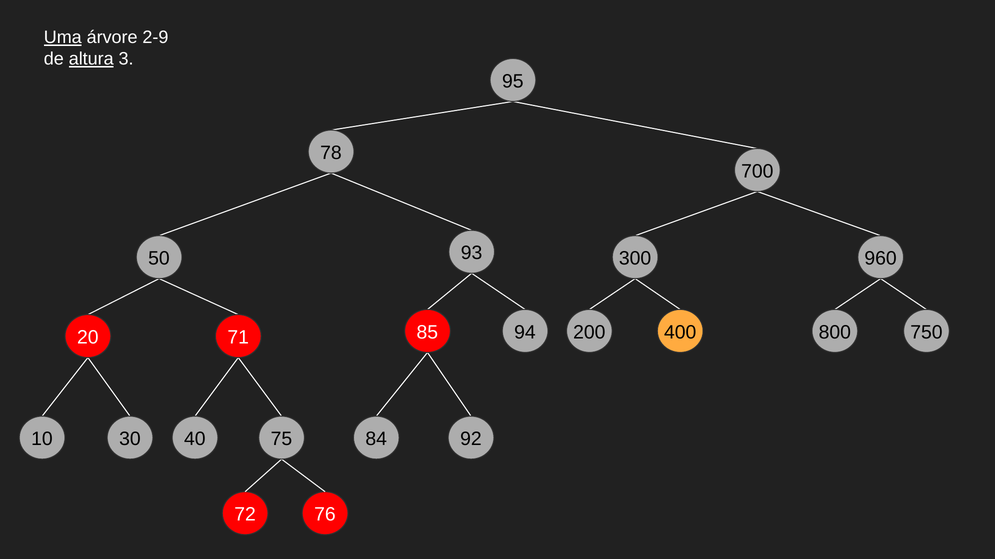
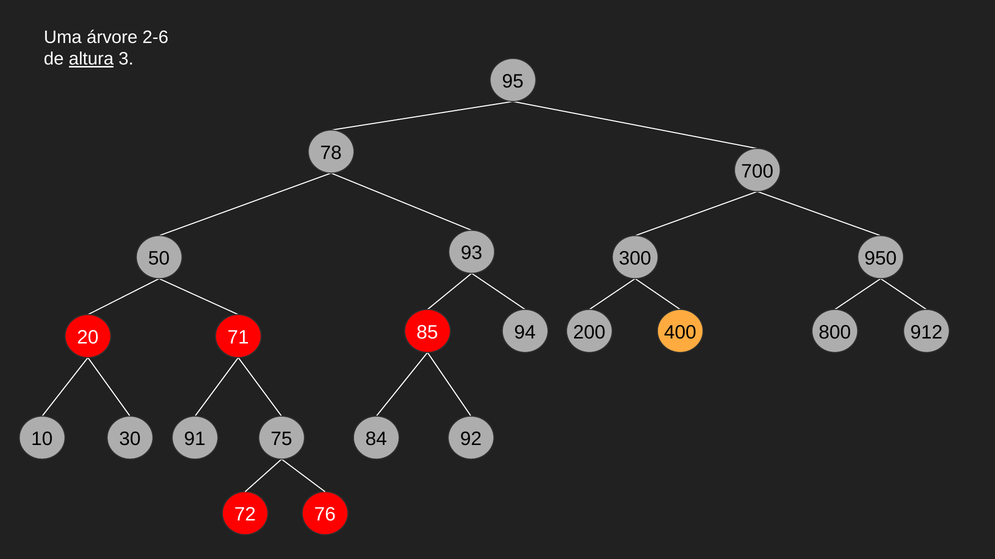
Uma underline: present -> none
2-9: 2-9 -> 2-6
960: 960 -> 950
750: 750 -> 912
40: 40 -> 91
